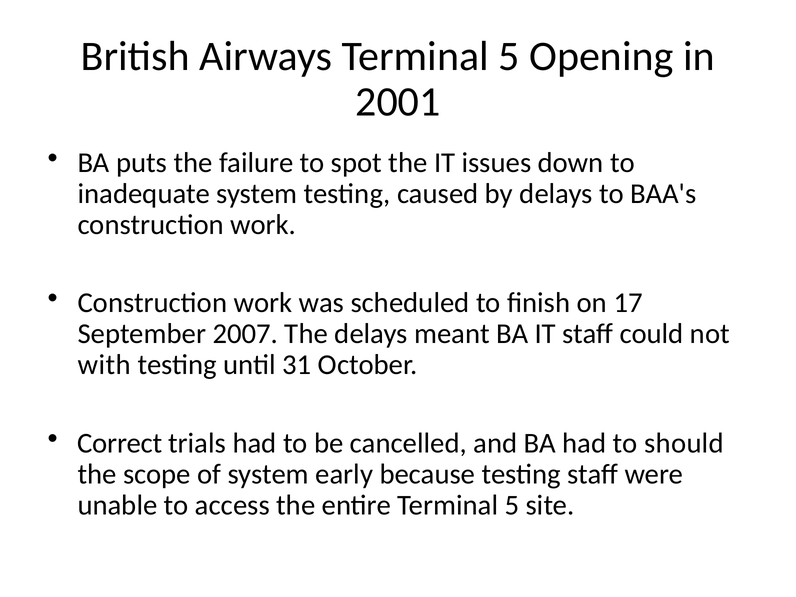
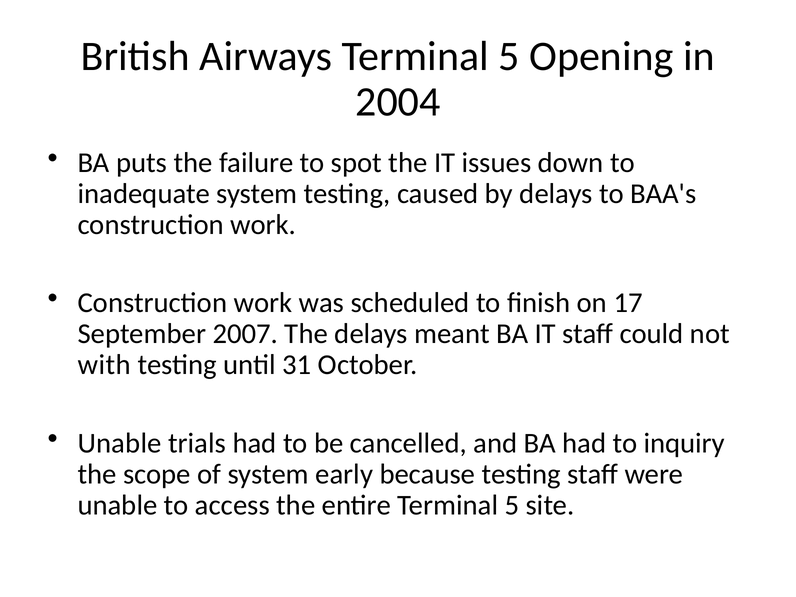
2001: 2001 -> 2004
Correct at (120, 443): Correct -> Unable
should: should -> inquiry
